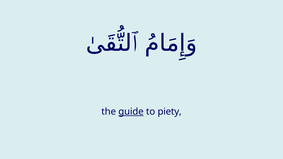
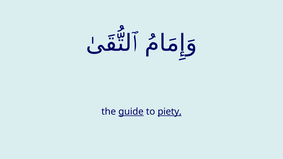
piety underline: none -> present
